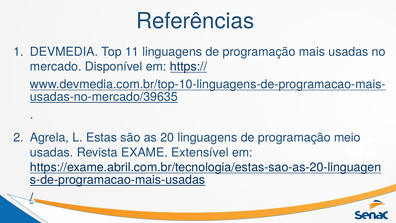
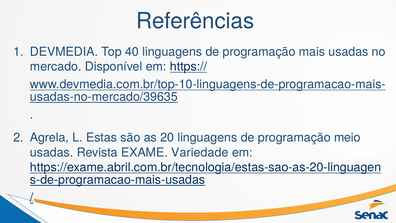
11: 11 -> 40
Extensível: Extensível -> Variedade
